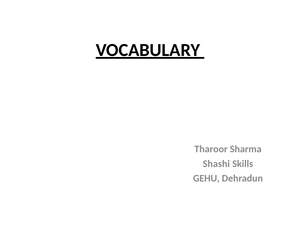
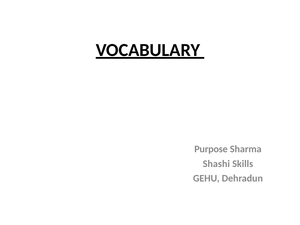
Tharoor: Tharoor -> Purpose
